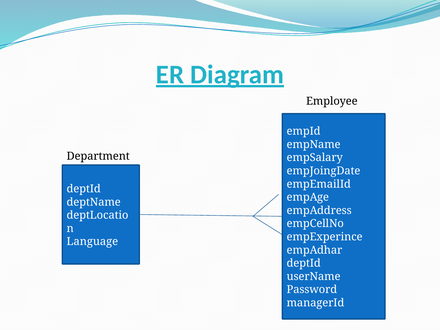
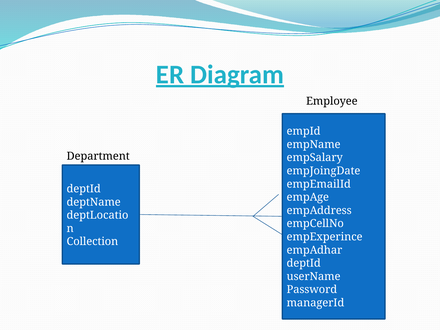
Language: Language -> Collection
